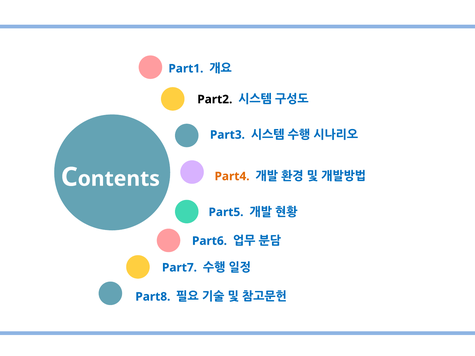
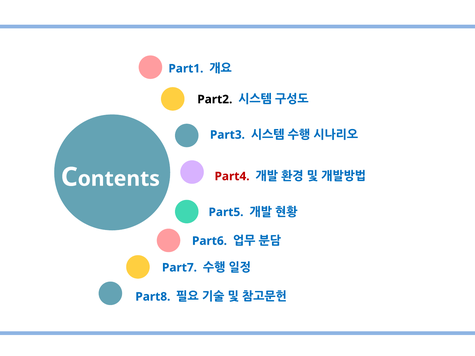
Part4 colour: orange -> red
